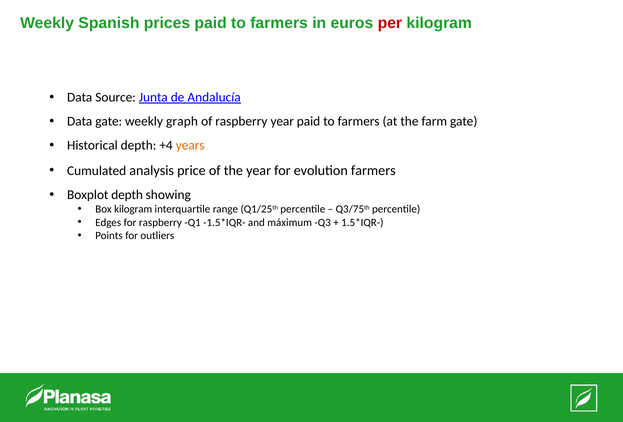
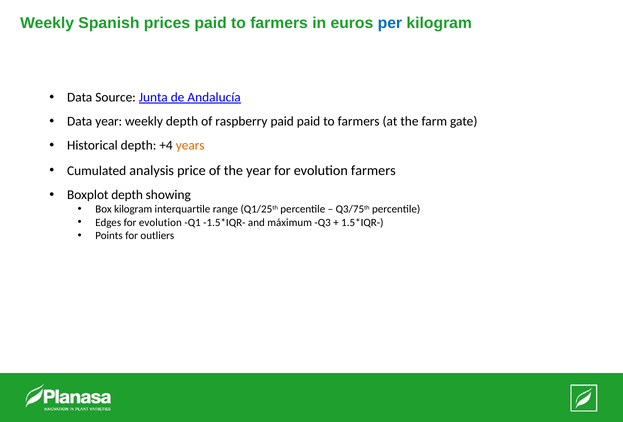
per colour: red -> blue
Data gate: gate -> year
weekly graph: graph -> depth
raspberry year: year -> paid
Edges for raspberry: raspberry -> evolution
